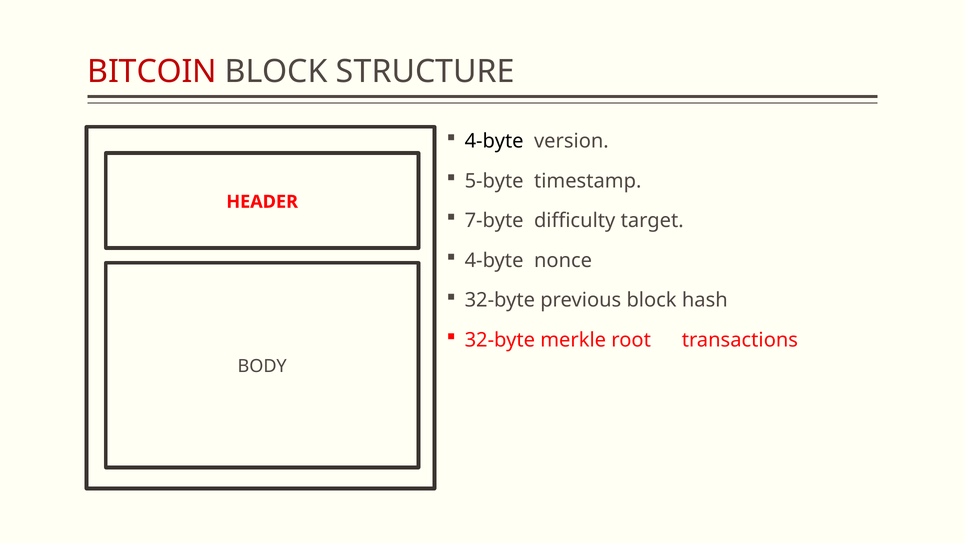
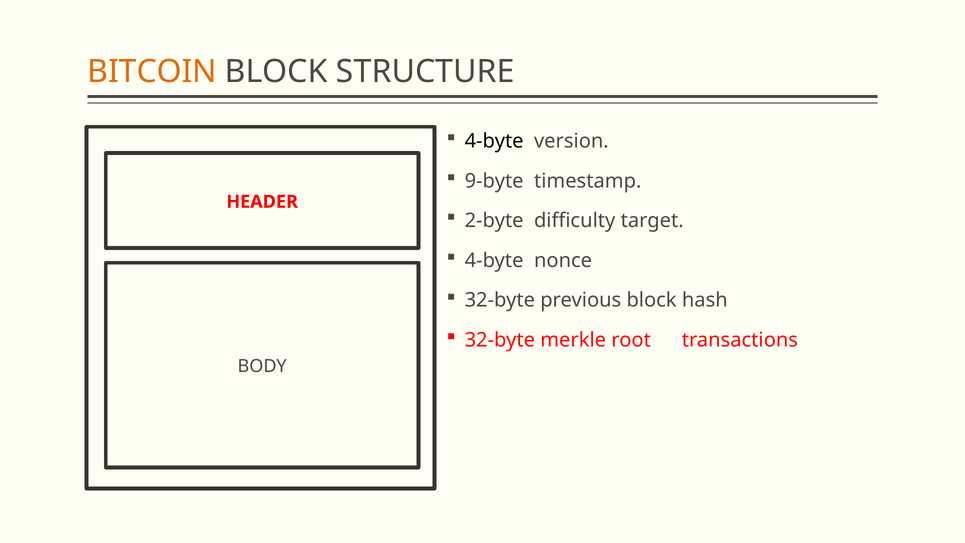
BITCOIN colour: red -> orange
5-byte: 5-byte -> 9-byte
7-byte: 7-byte -> 2-byte
